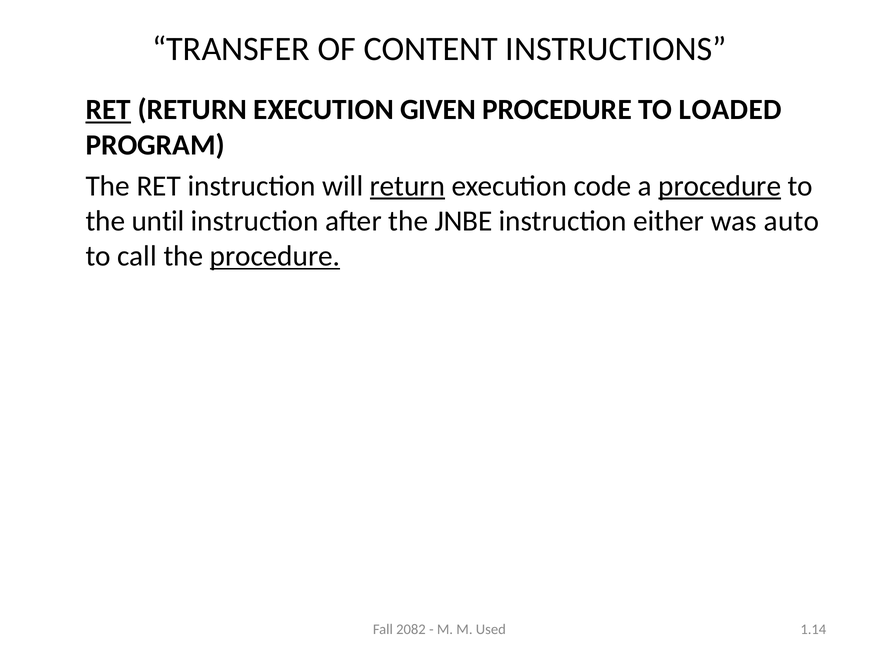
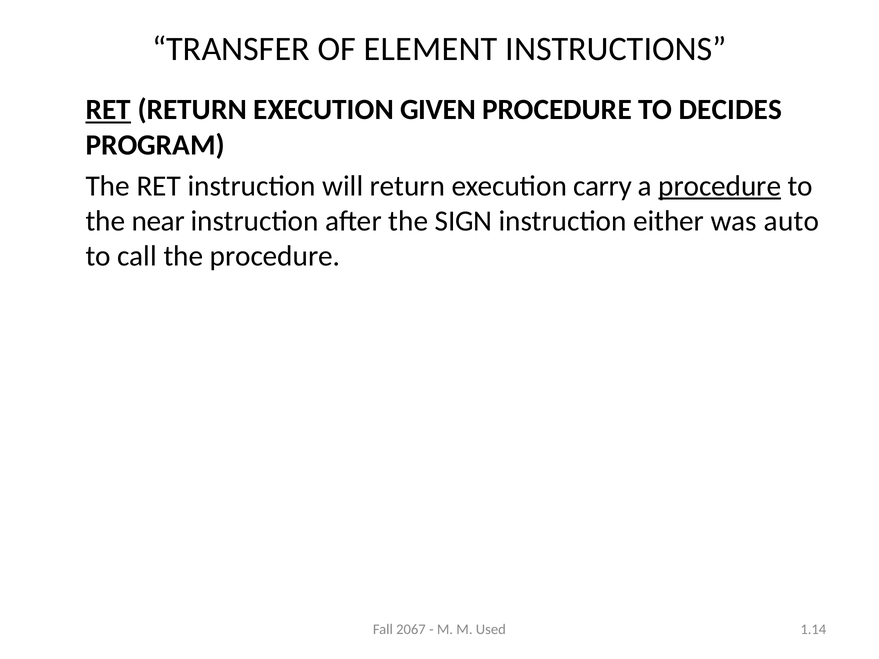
CONTENT: CONTENT -> ELEMENT
LOADED: LOADED -> DECIDES
return at (407, 186) underline: present -> none
code: code -> carry
until: until -> near
JNBE: JNBE -> SIGN
procedure at (275, 256) underline: present -> none
2082: 2082 -> 2067
